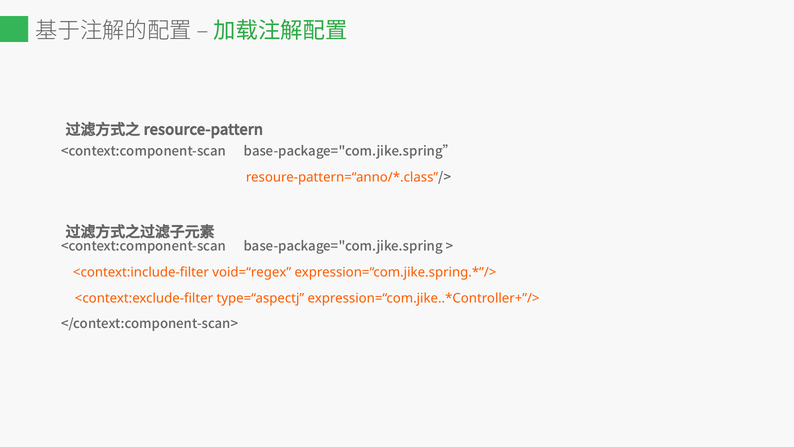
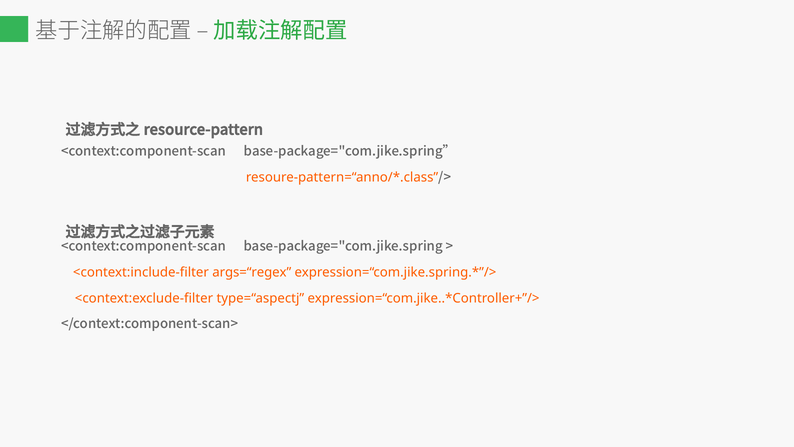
void=“regex: void=“regex -> args=“regex
